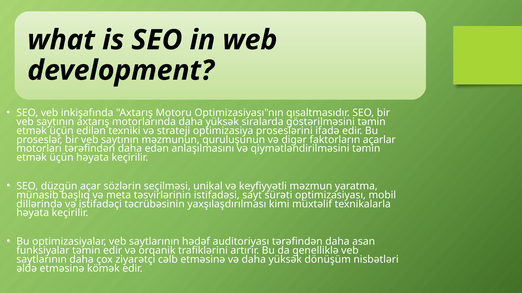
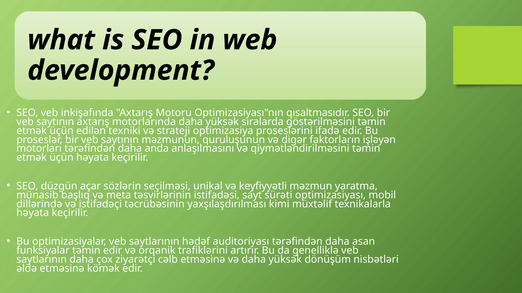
açarlar: açarlar -> işləyən
edən: edən -> anda
